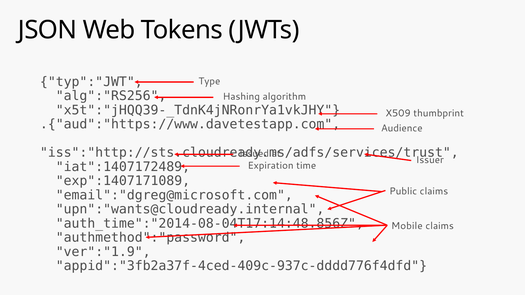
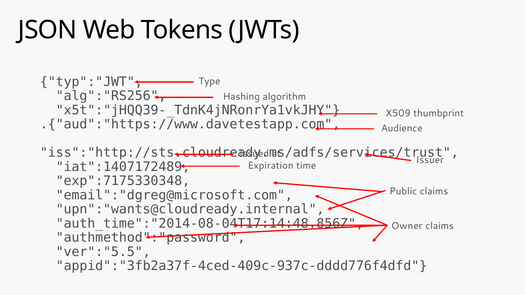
exp":1407171089: exp":1407171089 -> exp":7175330348
Mobile: Mobile -> Owner
ver":"1.9: ver":"1.9 -> ver":"5.5
